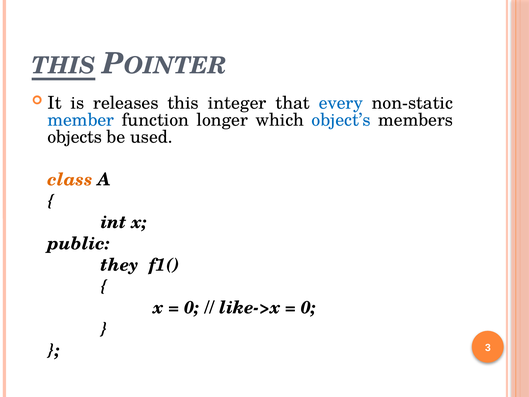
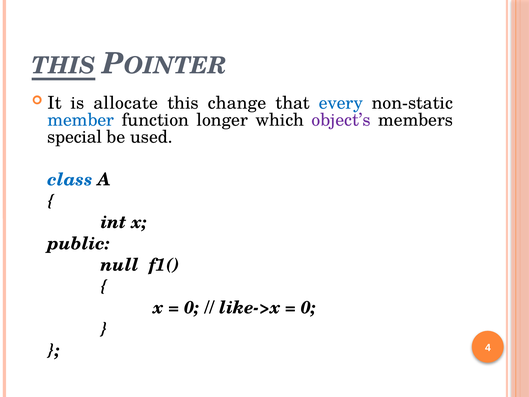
releases: releases -> allocate
integer: integer -> change
object’s colour: blue -> purple
objects: objects -> special
class colour: orange -> blue
they: they -> null
3: 3 -> 4
